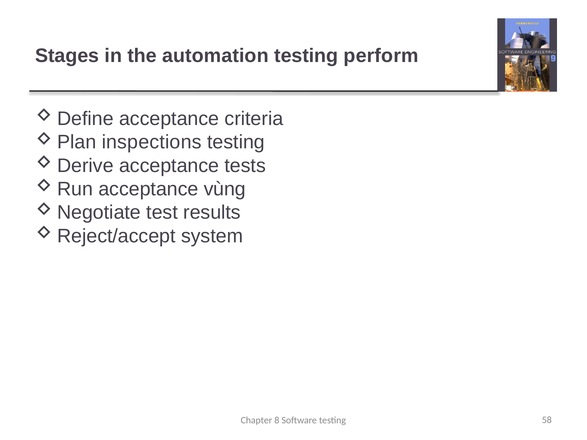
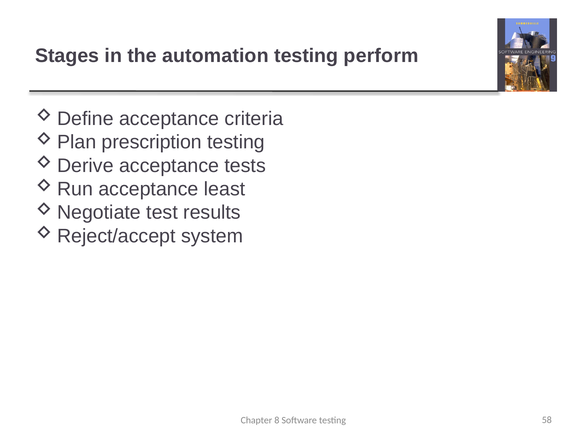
inspections: inspections -> prescription
vùng: vùng -> least
